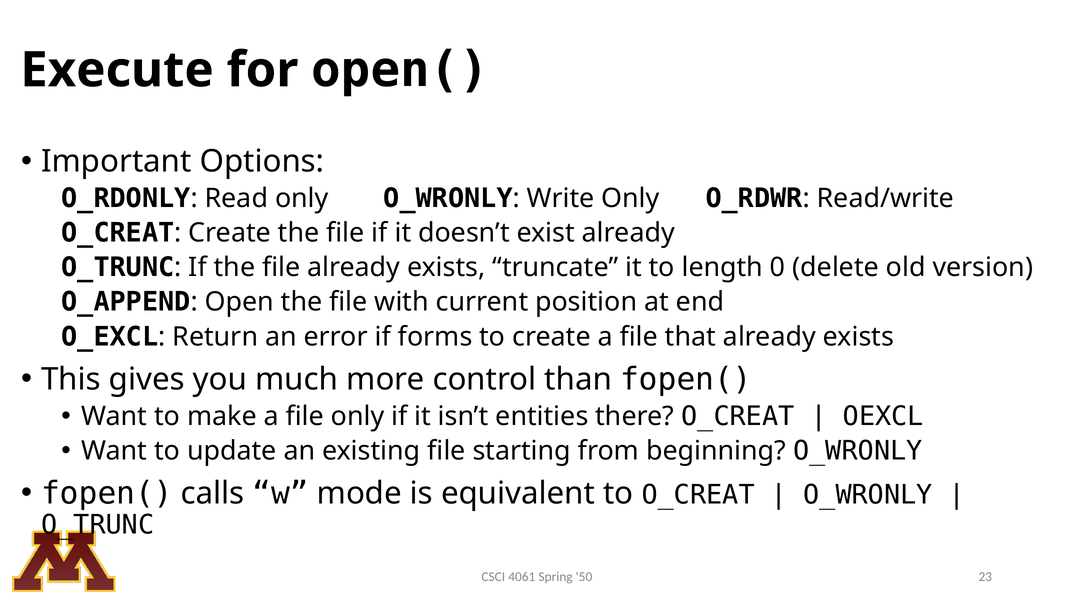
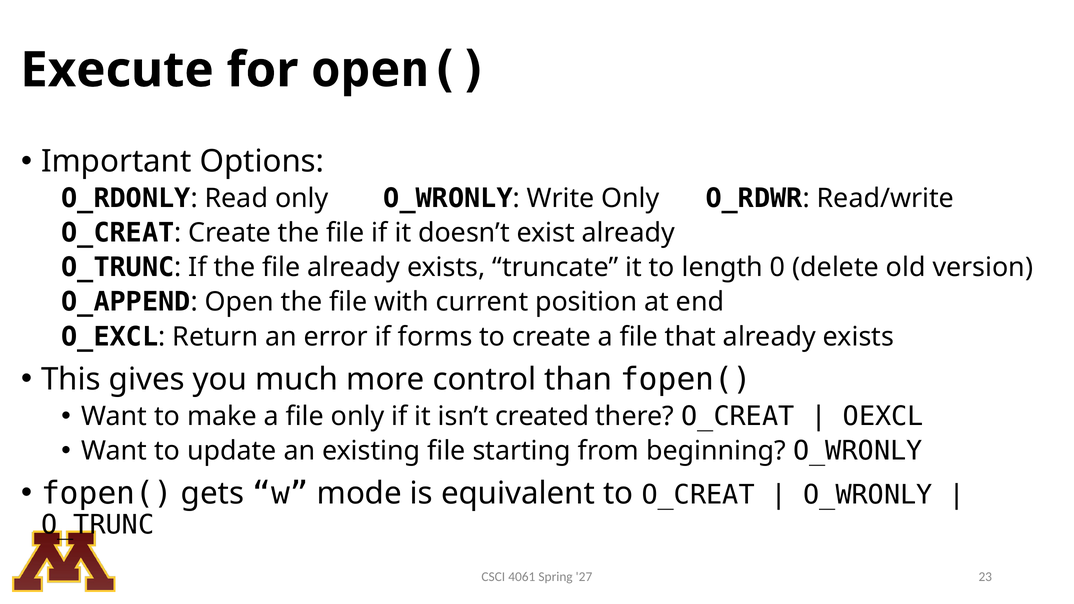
entities: entities -> created
calls: calls -> gets
50: 50 -> 27
